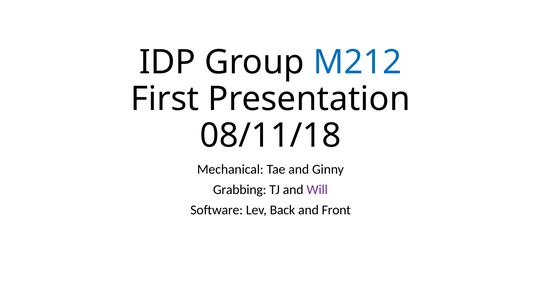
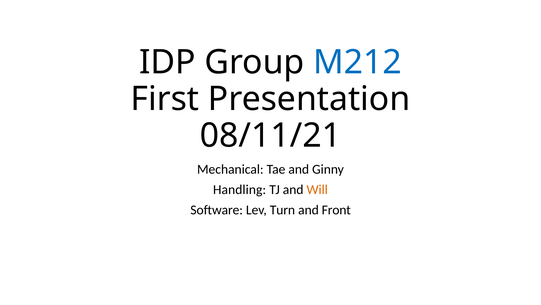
08/11/18: 08/11/18 -> 08/11/21
Grabbing: Grabbing -> Handling
Will colour: purple -> orange
Back: Back -> Turn
